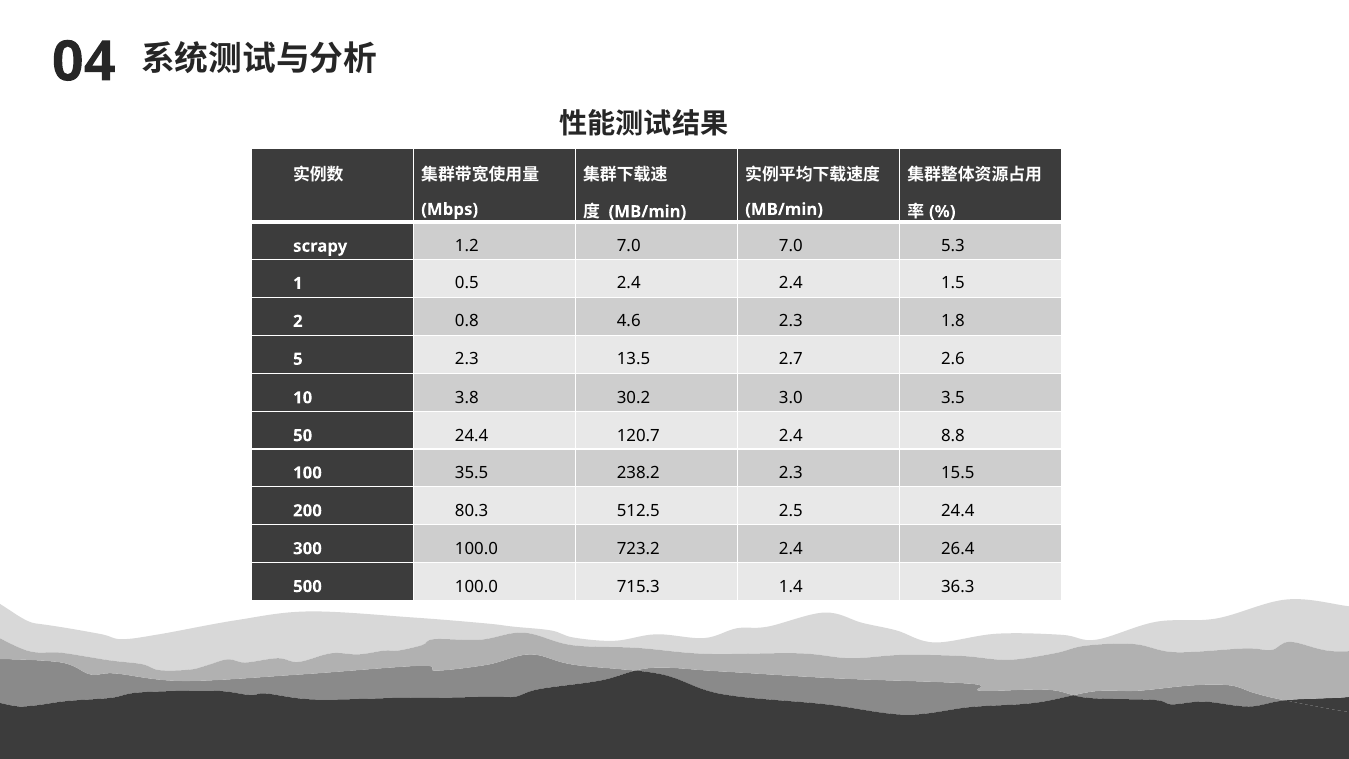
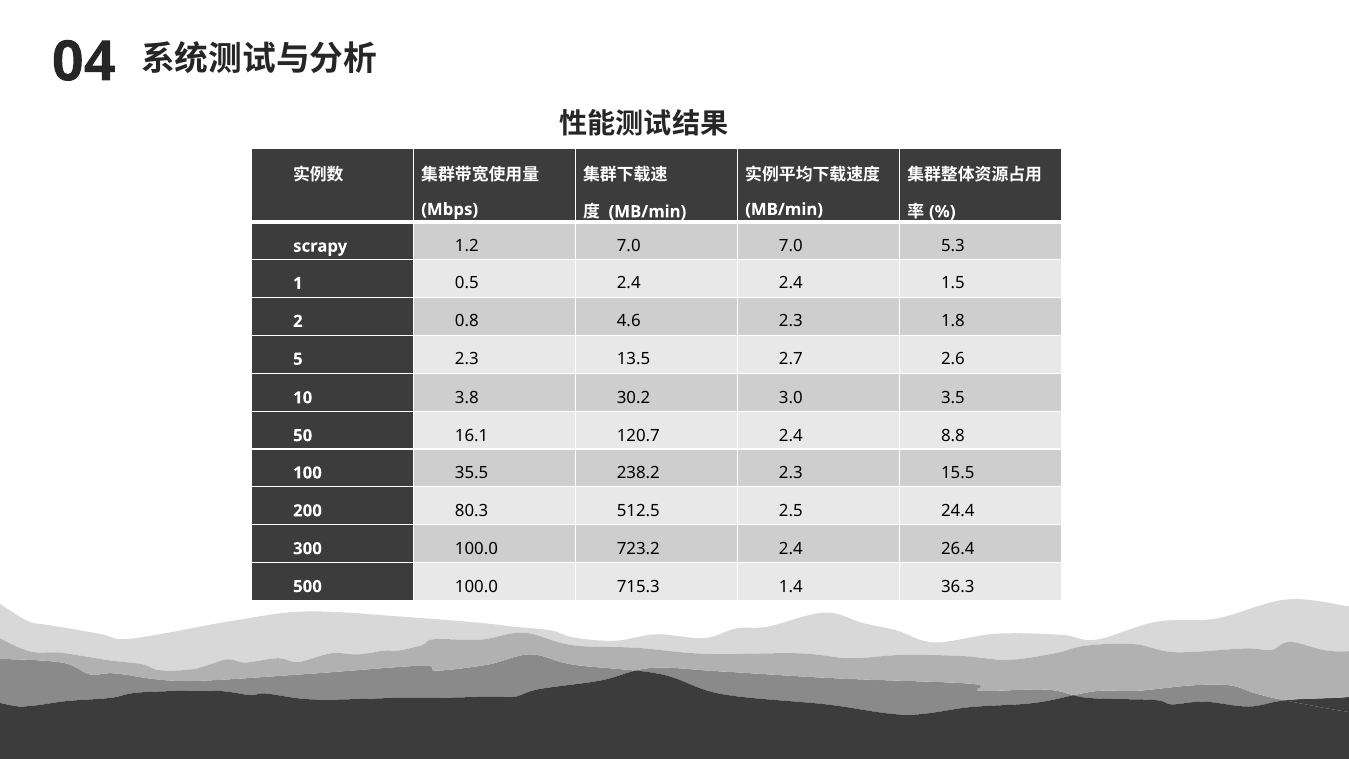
50 24.4: 24.4 -> 16.1
